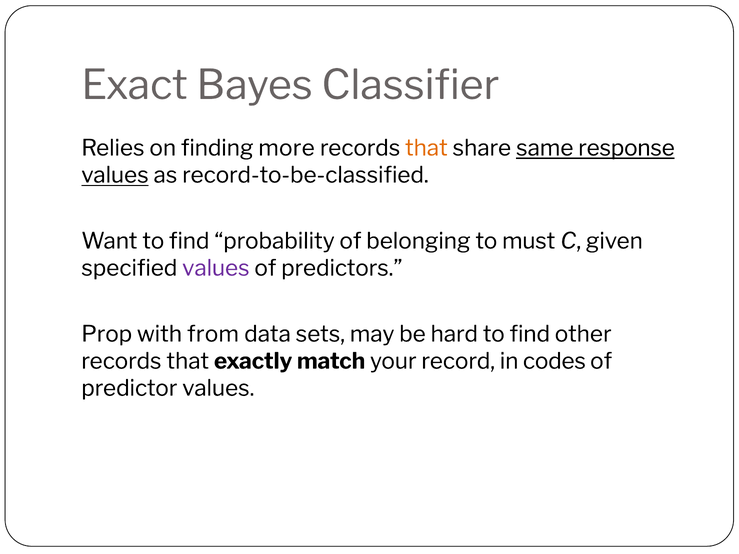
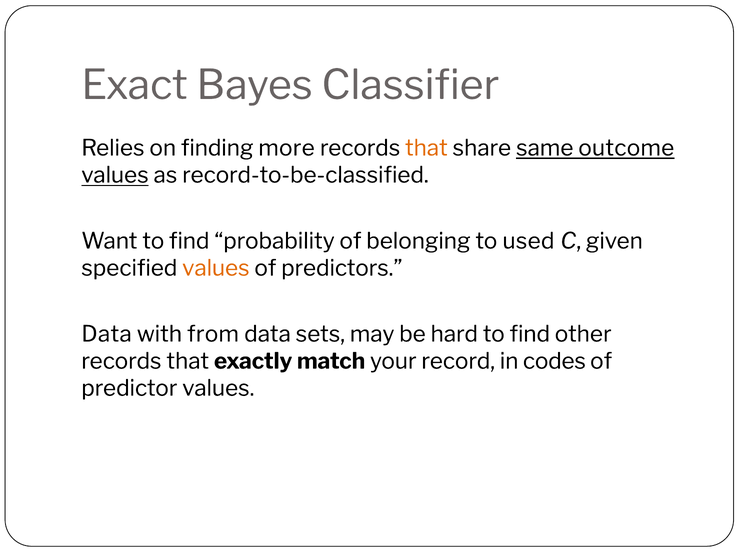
response: response -> outcome
must: must -> used
values at (216, 268) colour: purple -> orange
Prop at (107, 334): Prop -> Data
